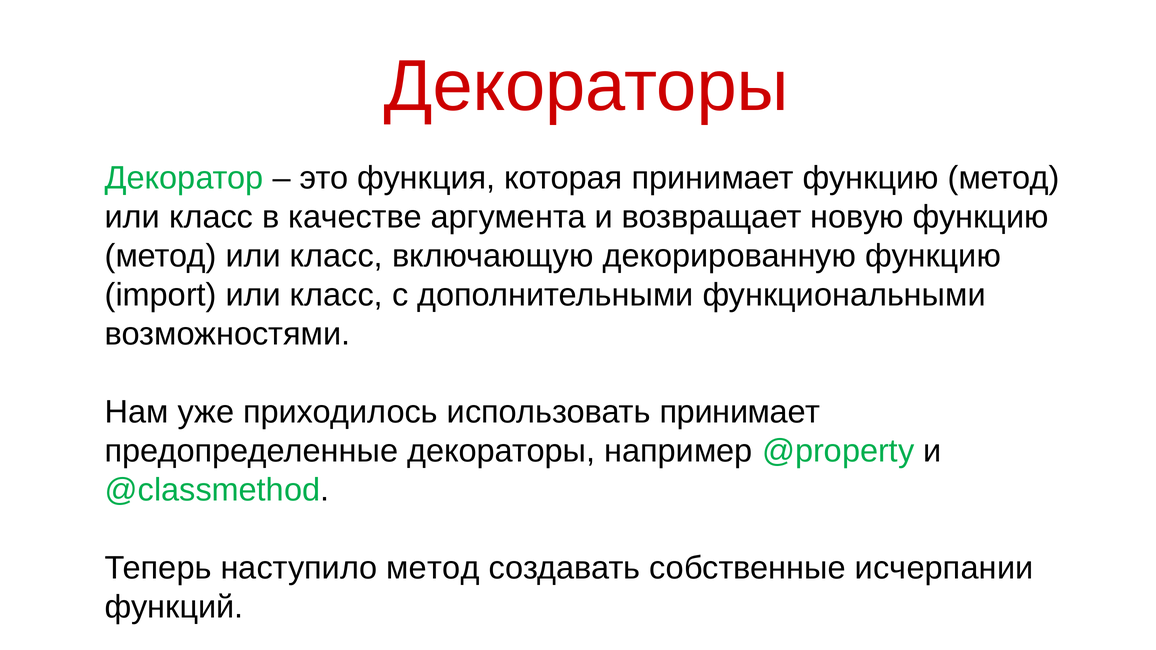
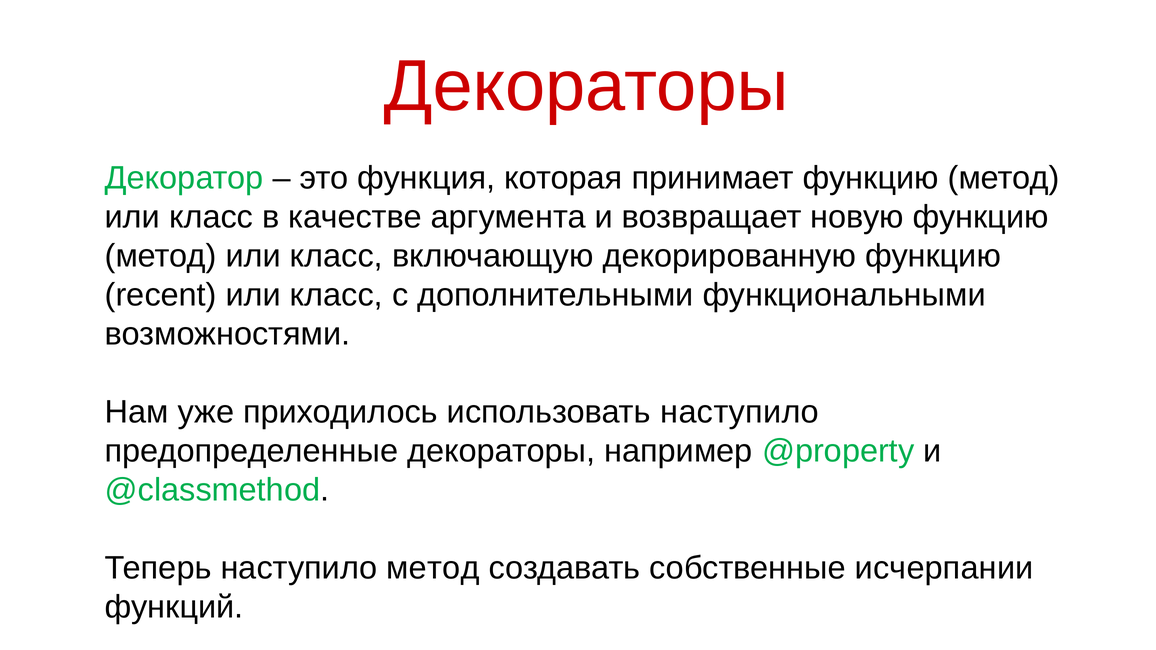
import: import -> recent
использовать принимает: принимает -> наступило
